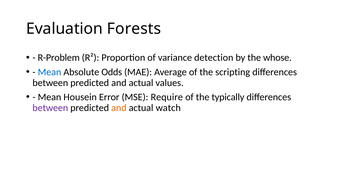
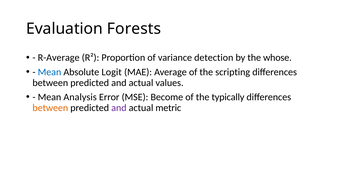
R-Problem: R-Problem -> R-Average
Odds: Odds -> Logit
Housein: Housein -> Analysis
Require: Require -> Become
between at (50, 108) colour: purple -> orange
and at (119, 108) colour: orange -> purple
watch: watch -> metric
